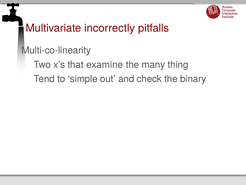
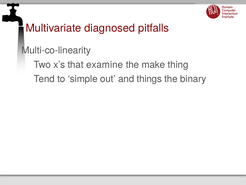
incorrectly: incorrectly -> diagnosed
many: many -> make
check: check -> things
